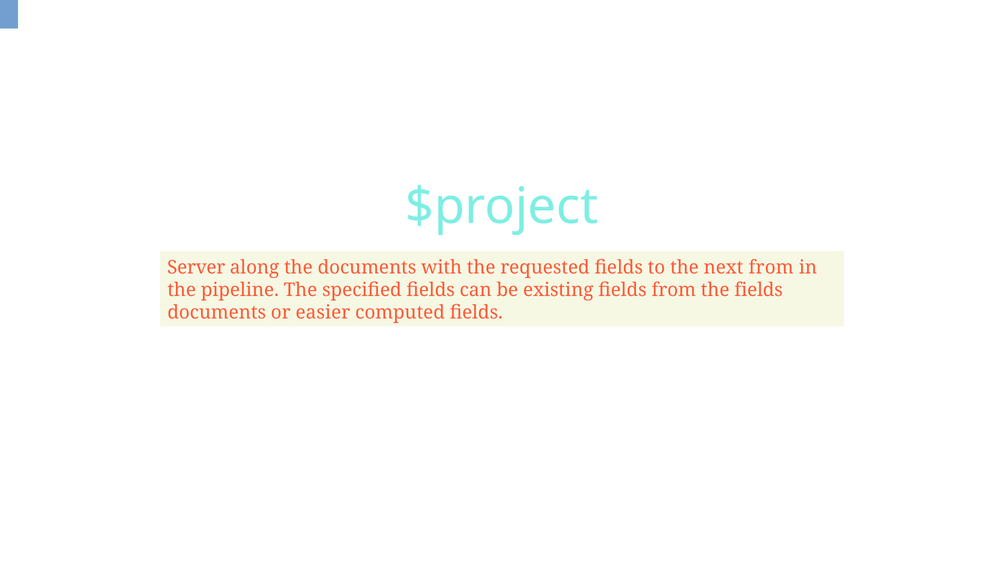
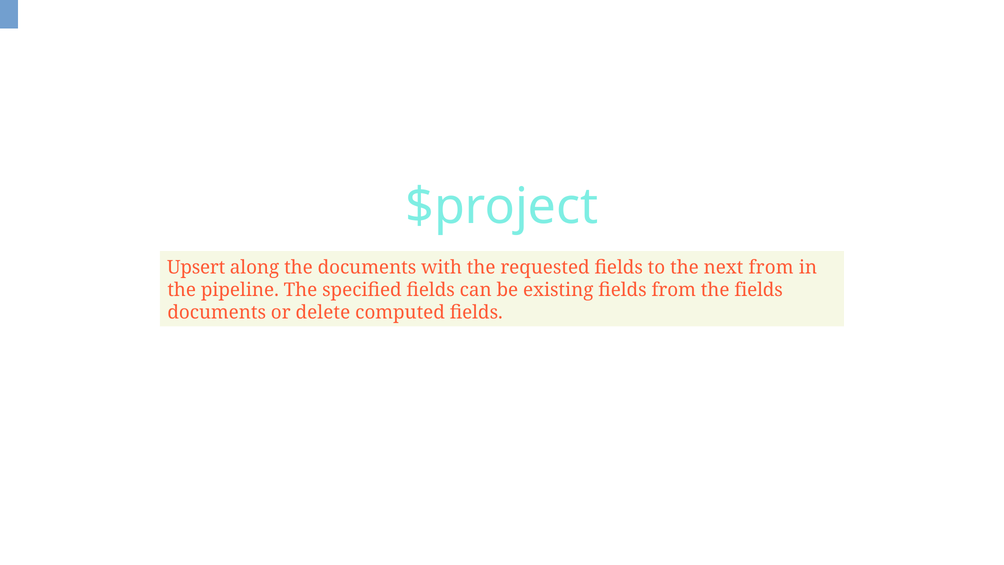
Server: Server -> Upsert
easier: easier -> delete
